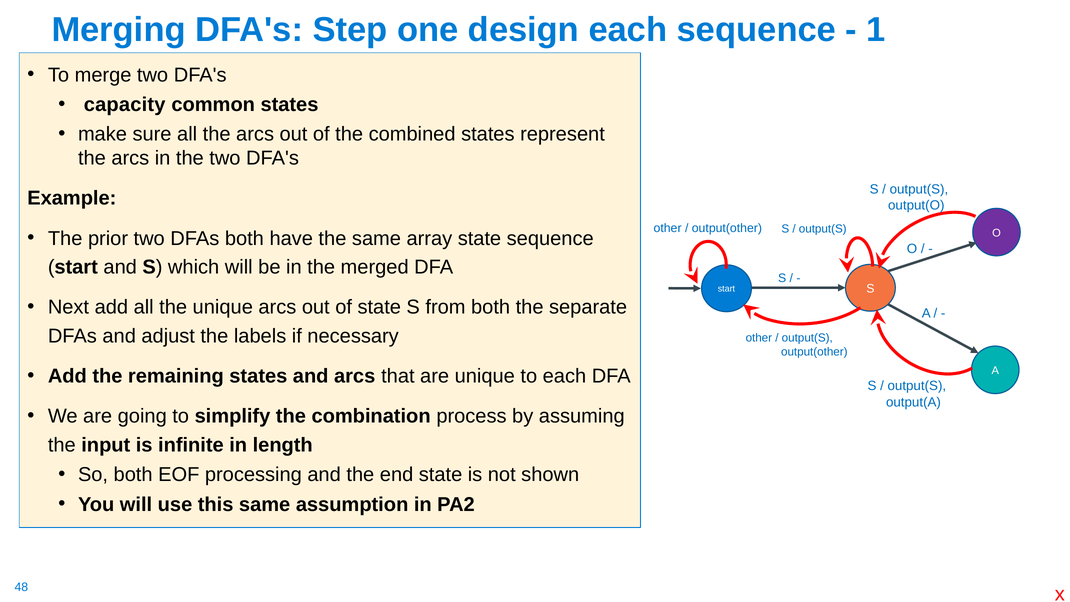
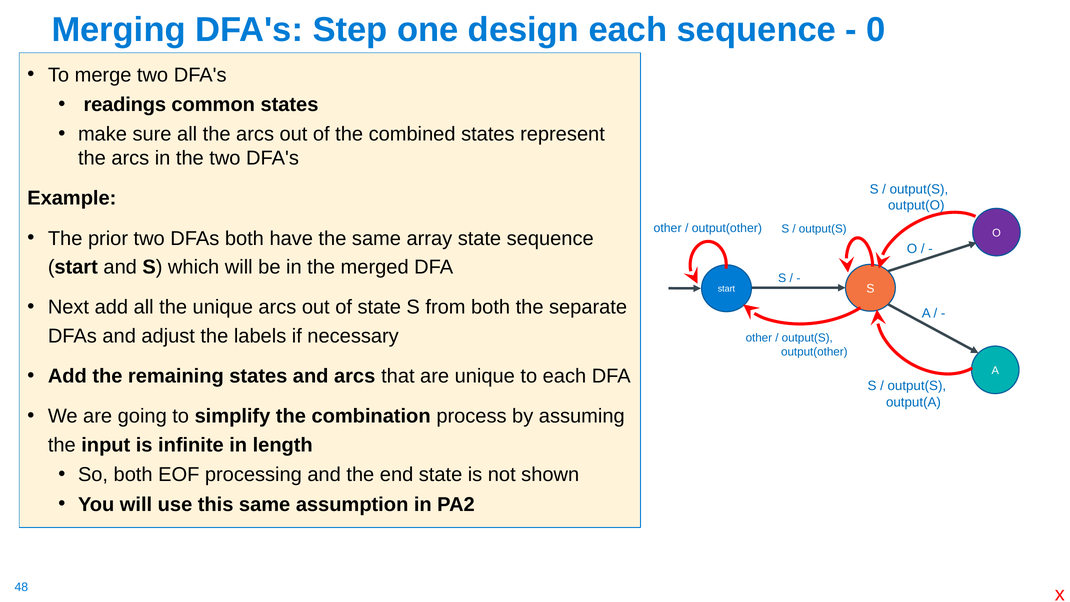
1: 1 -> 0
capacity: capacity -> readings
